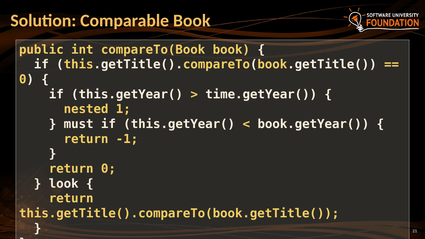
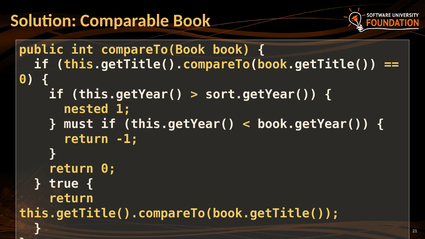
time.getYear(: time.getYear( -> sort.getYear(
look: look -> true
